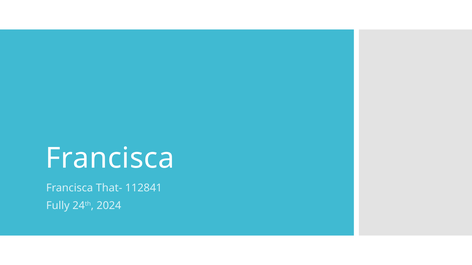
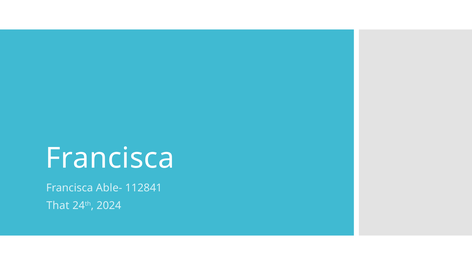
That-: That- -> Able-
Fully: Fully -> That
